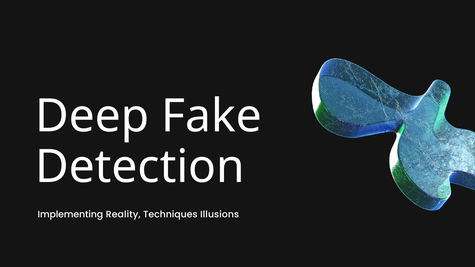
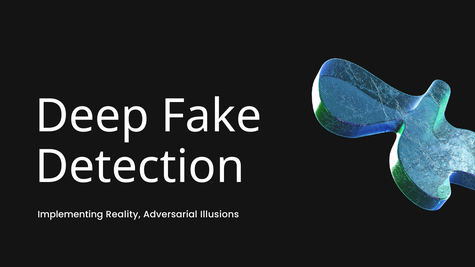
Techniques: Techniques -> Adversarial
